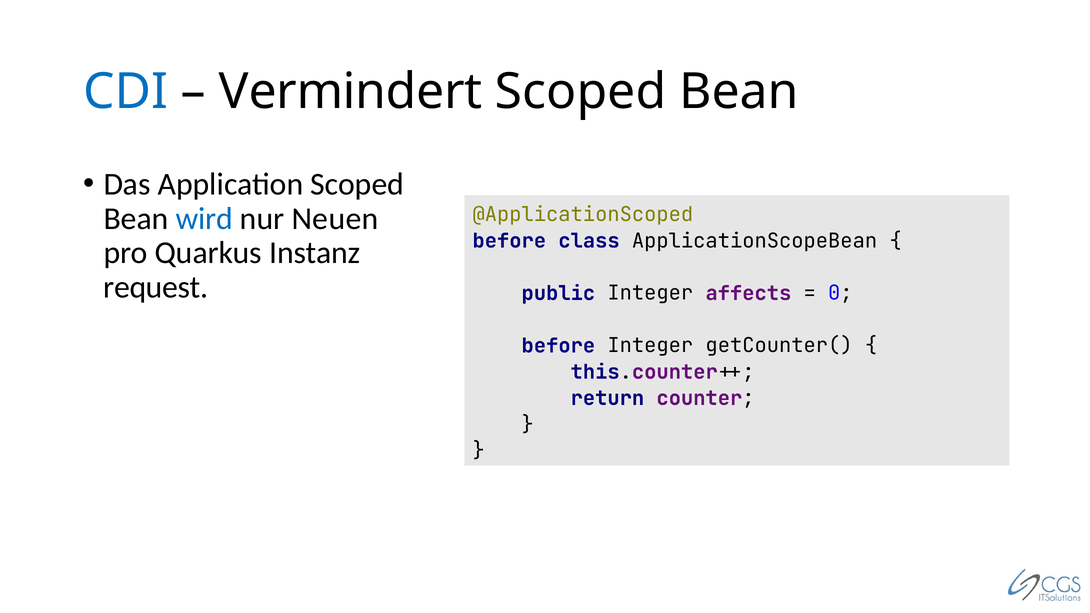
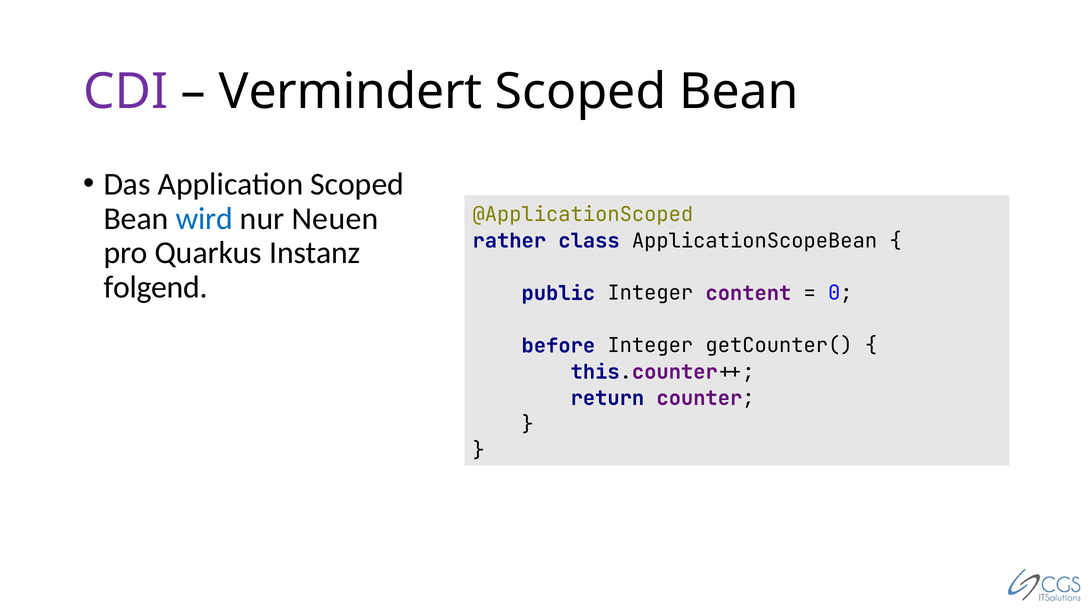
CDI colour: blue -> purple
before at (509, 241): before -> rather
request: request -> folgend
affects: affects -> content
